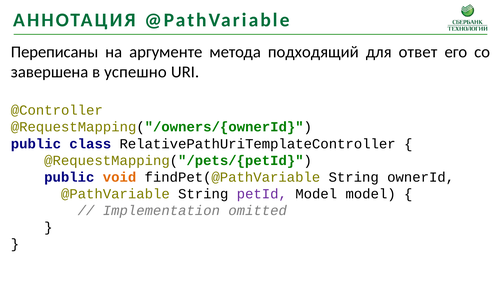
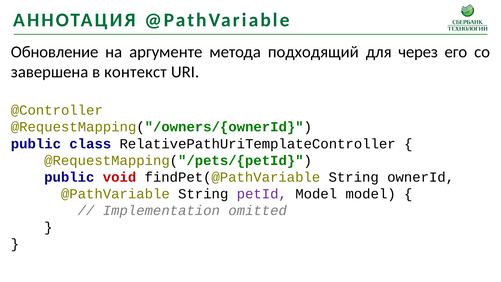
Переписаны: Переписаны -> Обновление
ответ: ответ -> через
успешно: успешно -> контекст
void colour: orange -> red
